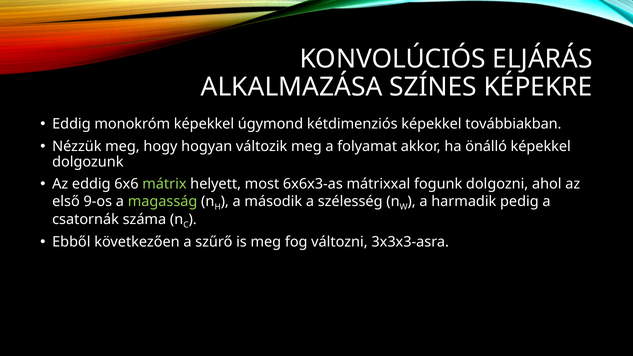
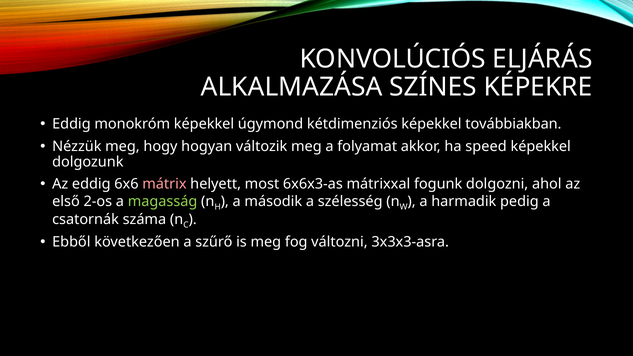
önálló: önálló -> speed
mátrix colour: light green -> pink
9-os: 9-os -> 2-os
